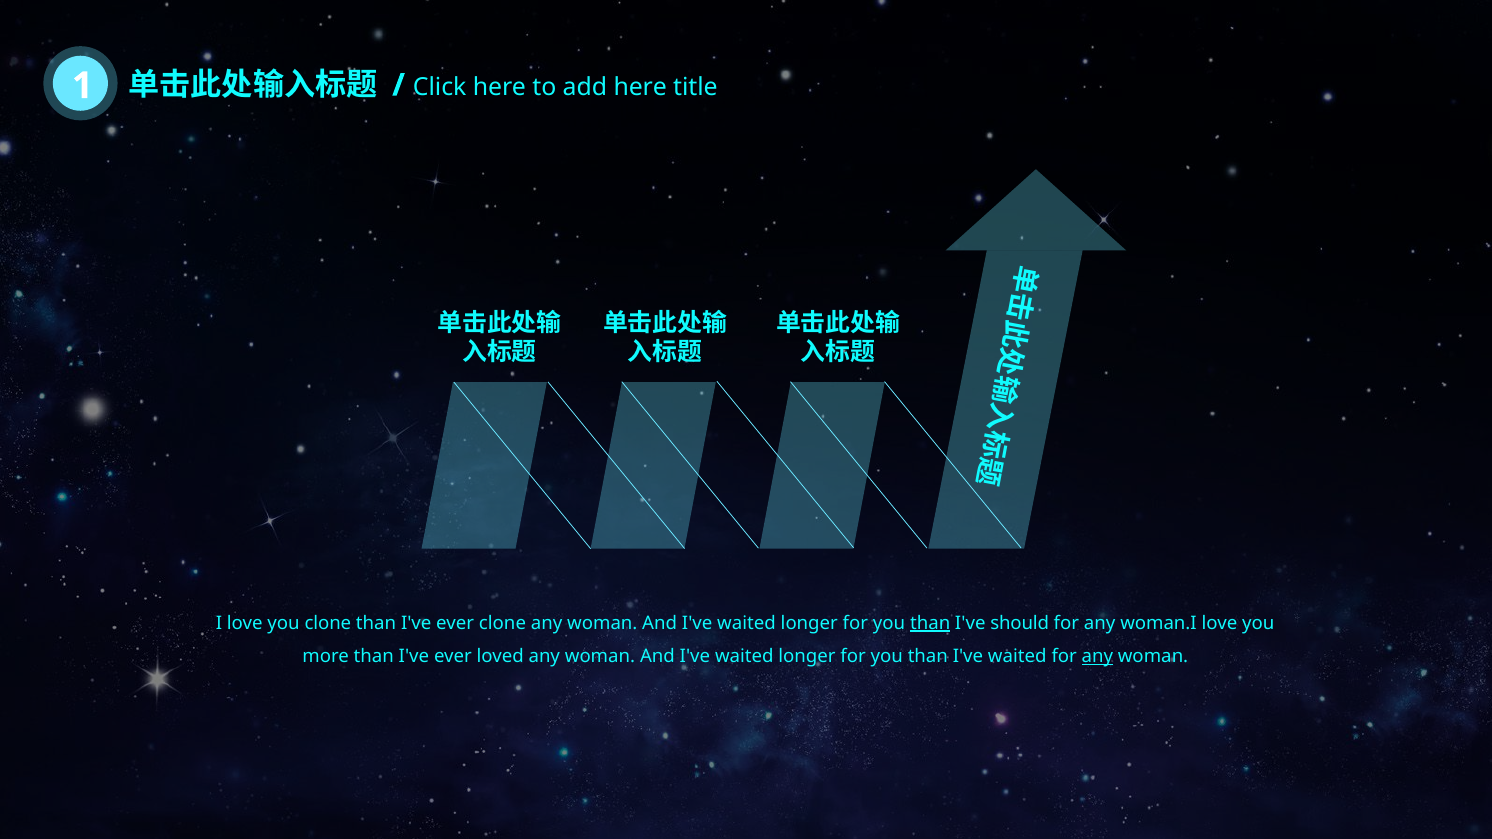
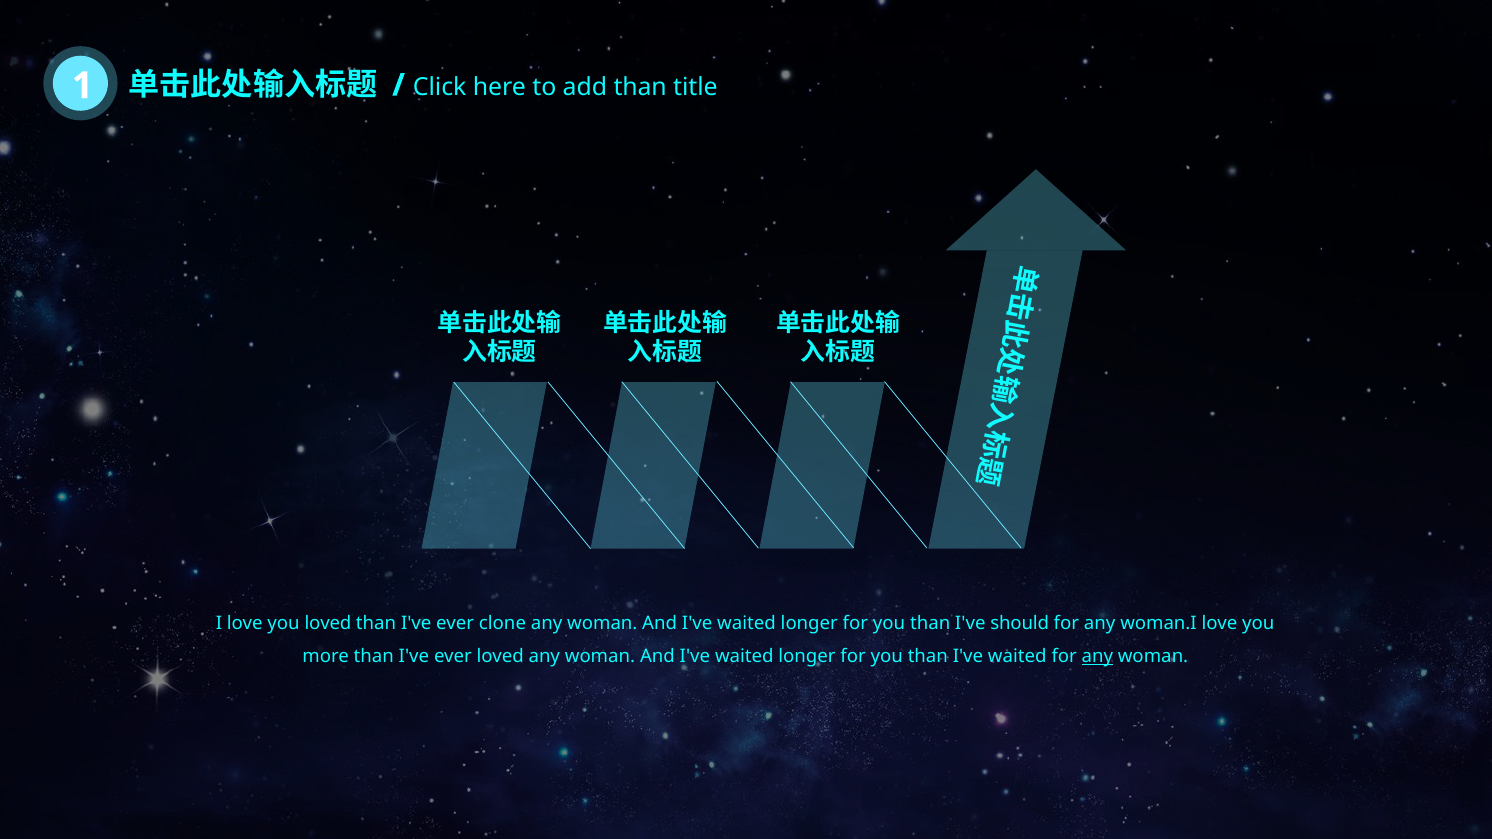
add here: here -> than
you clone: clone -> loved
than at (930, 623) underline: present -> none
